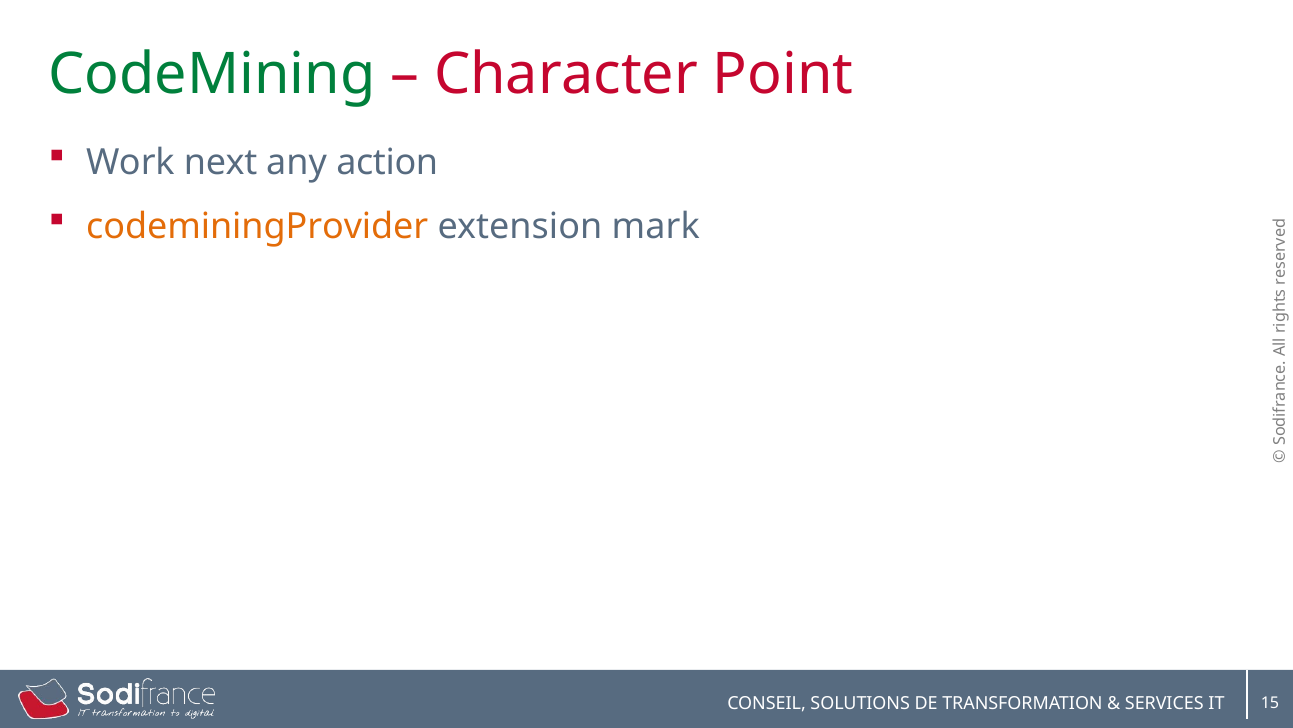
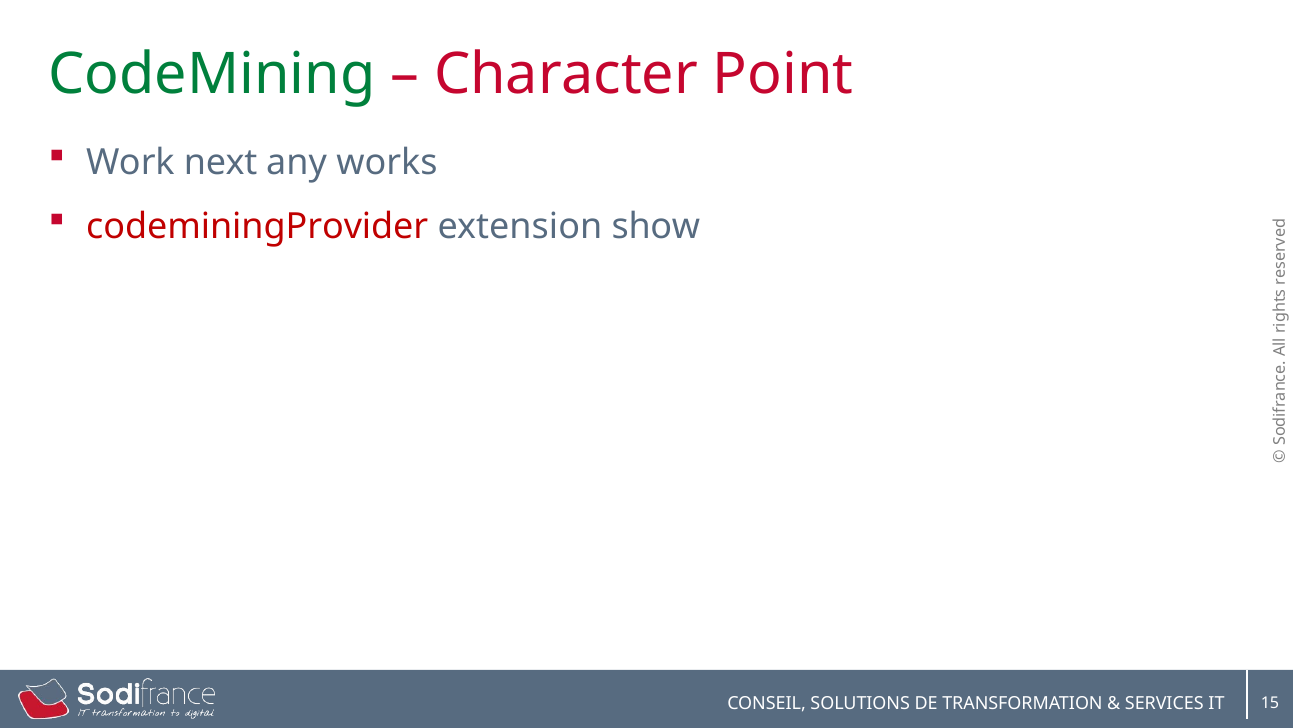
action: action -> works
codeminingProvider colour: orange -> red
mark: mark -> show
